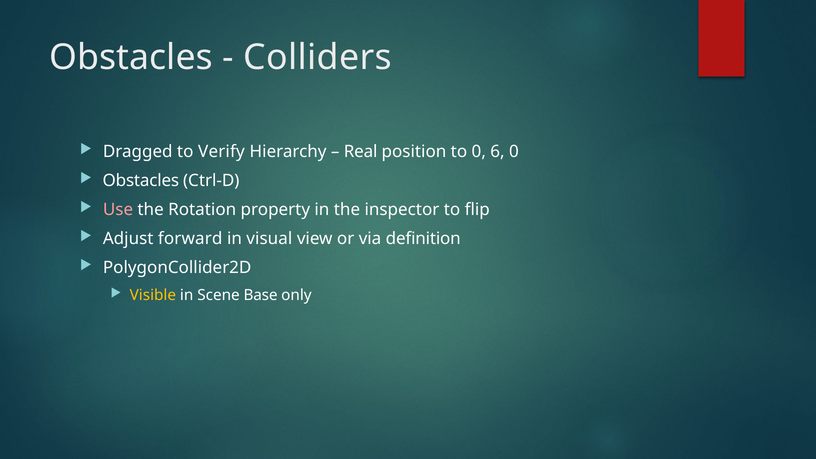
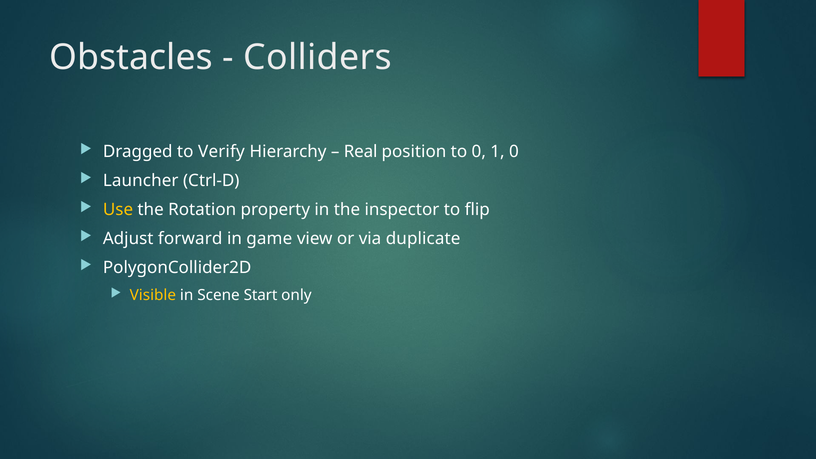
6: 6 -> 1
Obstacles at (141, 181): Obstacles -> Launcher
Use colour: pink -> yellow
visual: visual -> game
definition: definition -> duplicate
Base: Base -> Start
